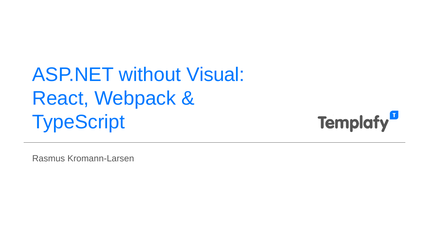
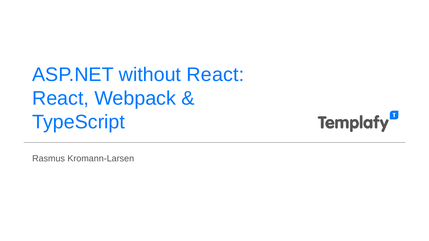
without Visual: Visual -> React
